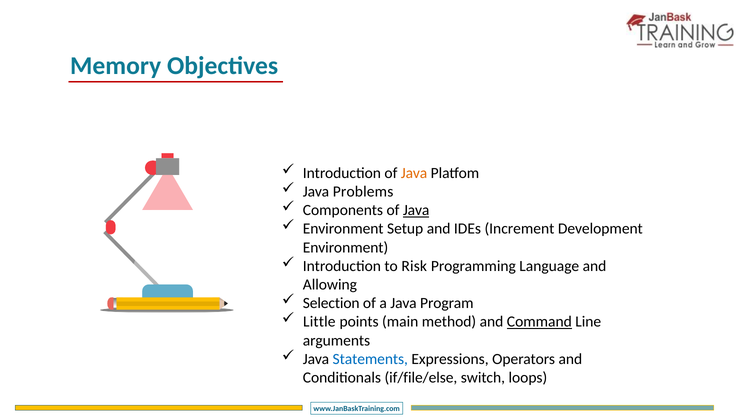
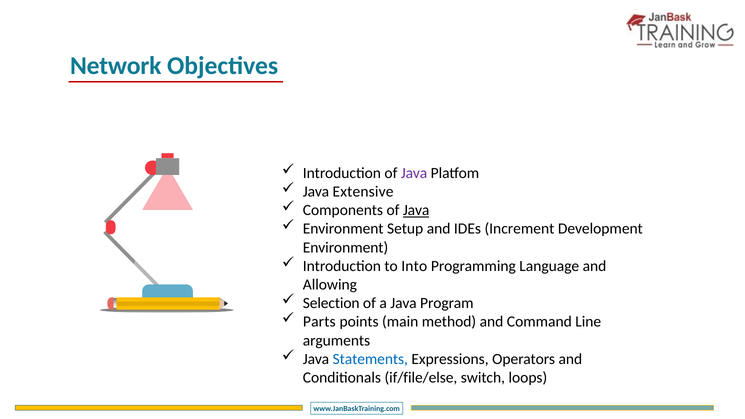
Memory: Memory -> Network
Java at (414, 173) colour: orange -> purple
Problems: Problems -> Extensive
Risk: Risk -> Into
Little: Little -> Parts
Command underline: present -> none
